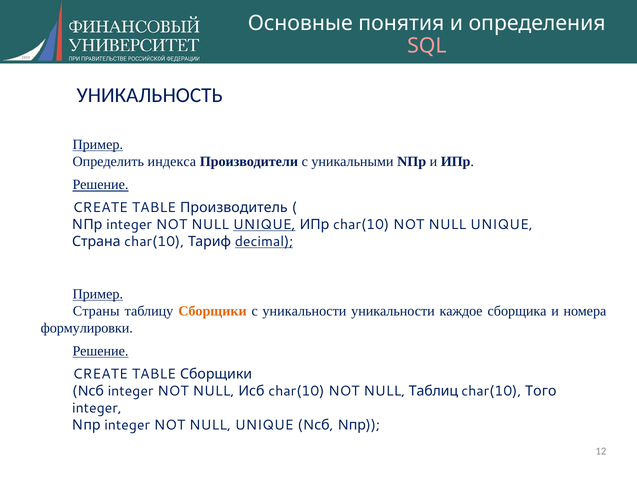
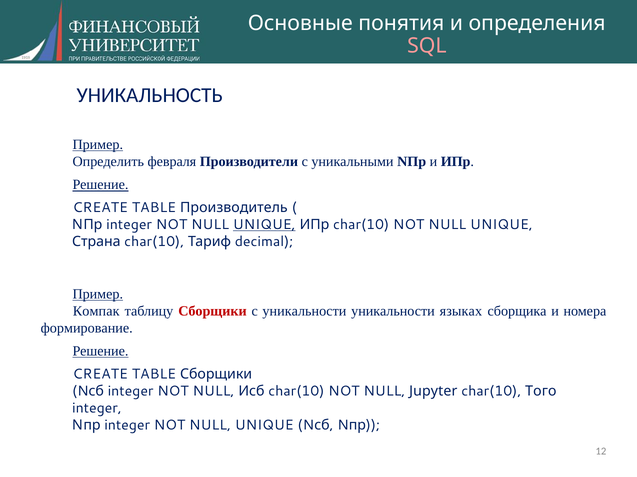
индекса: индекса -> февраля
decimal underline: present -> none
Страны: Страны -> Компак
Сборщики at (212, 311) colour: orange -> red
каждое: каждое -> языках
формулировки: формулировки -> формирование
Таблиц: Таблиц -> Jupyter
